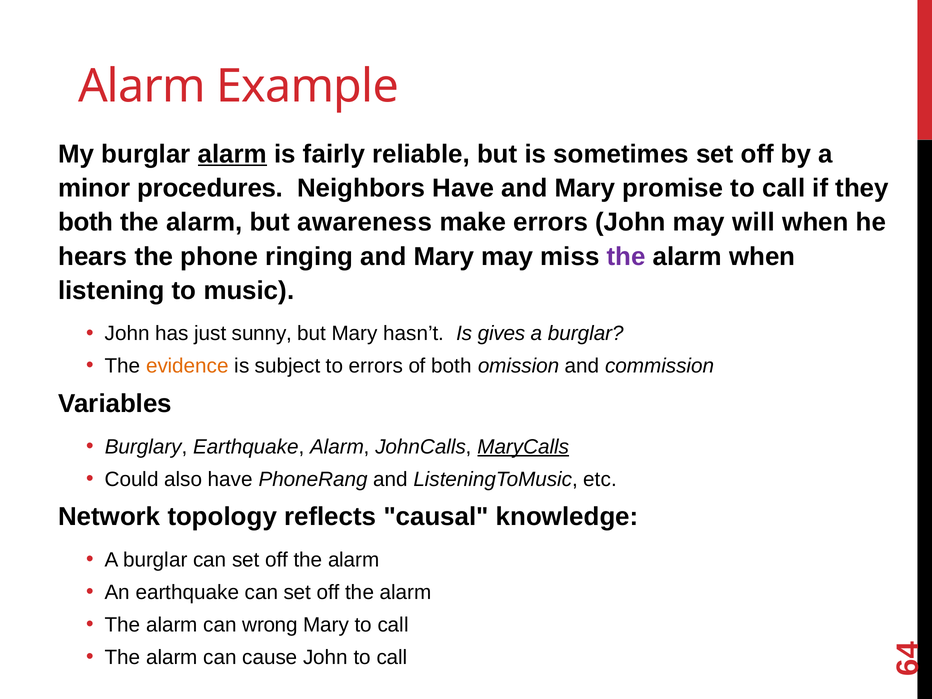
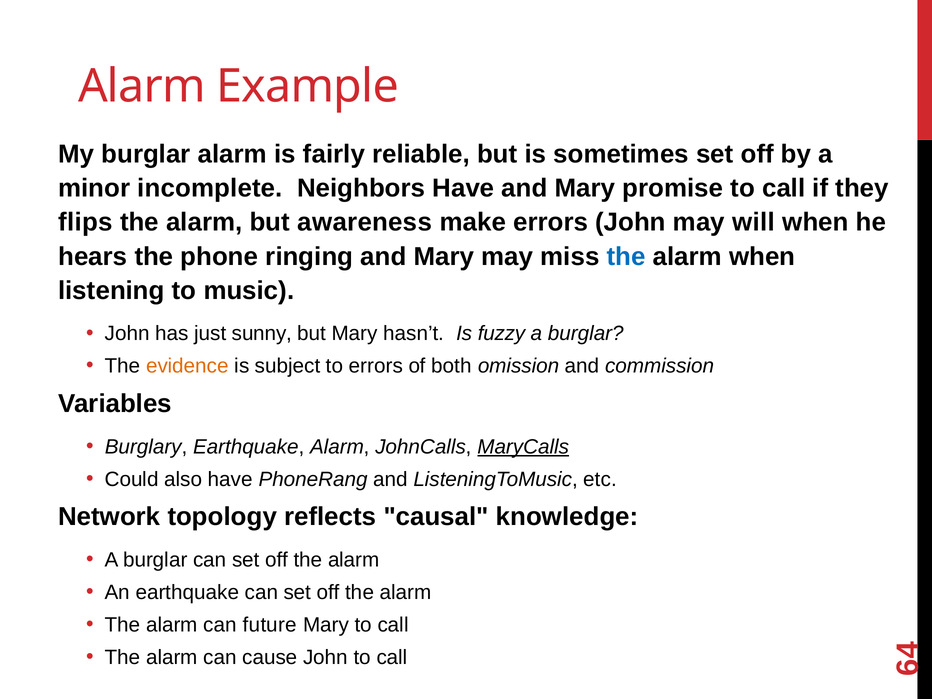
alarm at (232, 154) underline: present -> none
procedures: procedures -> incomplete
both at (86, 222): both -> flips
the at (626, 256) colour: purple -> blue
gives: gives -> fuzzy
wrong: wrong -> future
